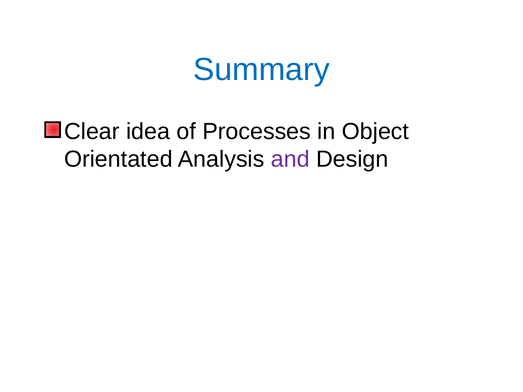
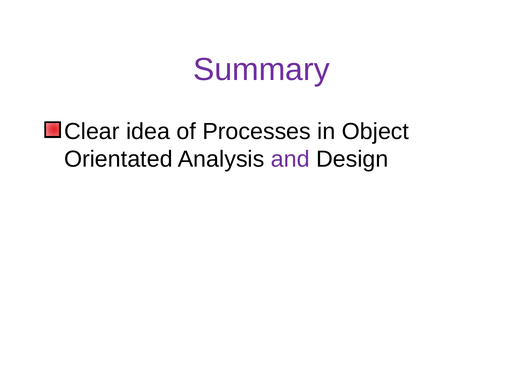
Summary colour: blue -> purple
